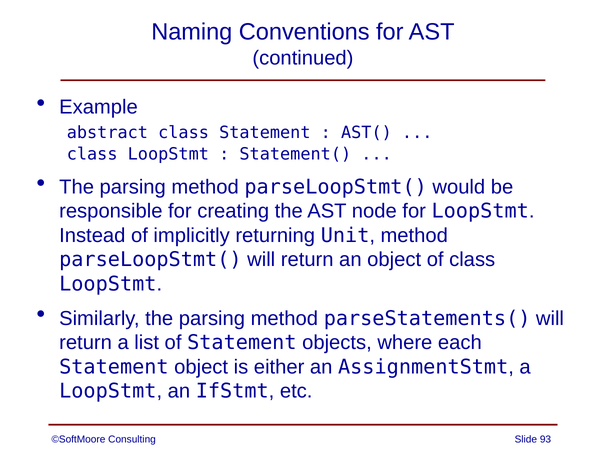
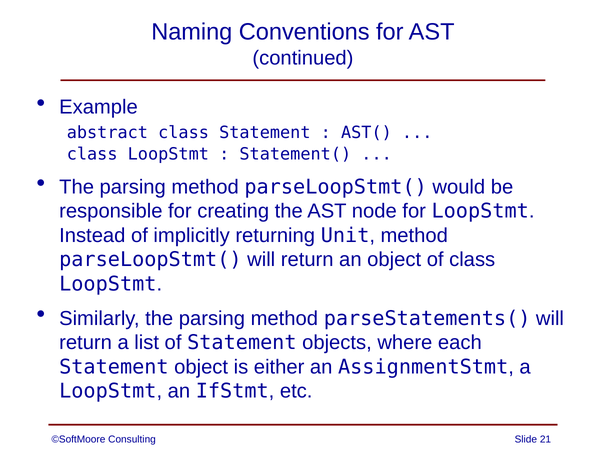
93: 93 -> 21
